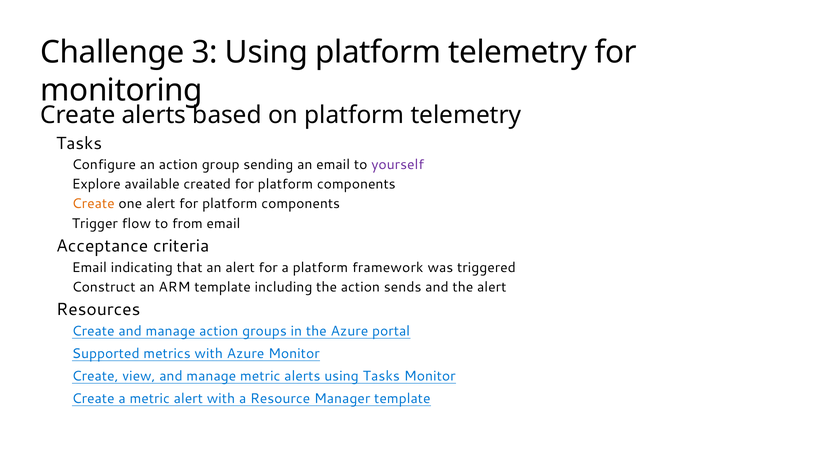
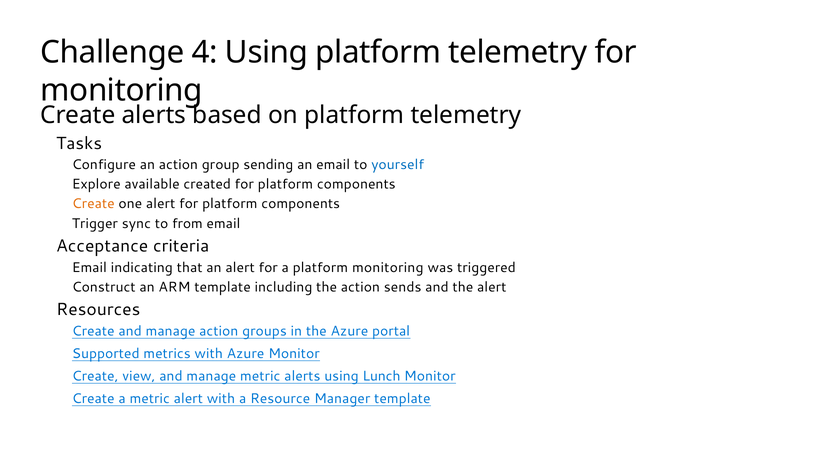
3: 3 -> 4
yourself colour: purple -> blue
flow: flow -> sync
platform framework: framework -> monitoring
using Tasks: Tasks -> Lunch
